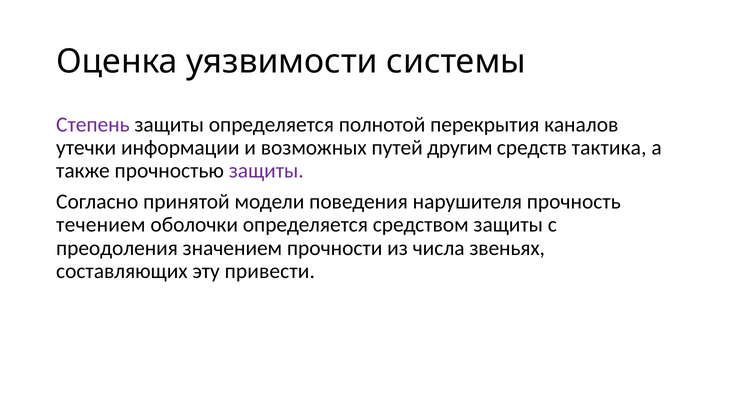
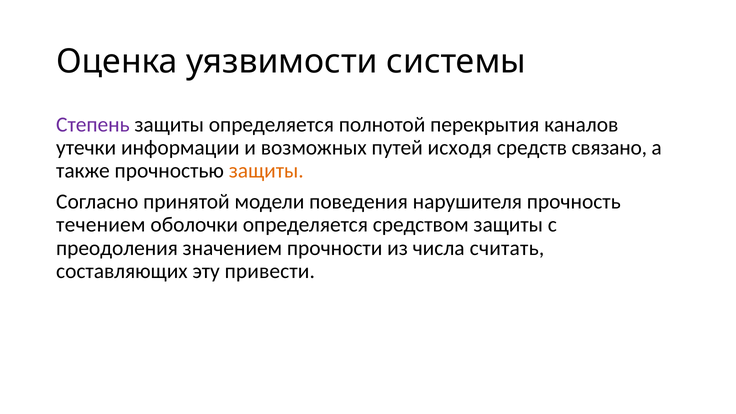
другим: другим -> исходя
тактика: тактика -> связано
защиты at (266, 171) colour: purple -> orange
звеньях: звеньях -> считать
